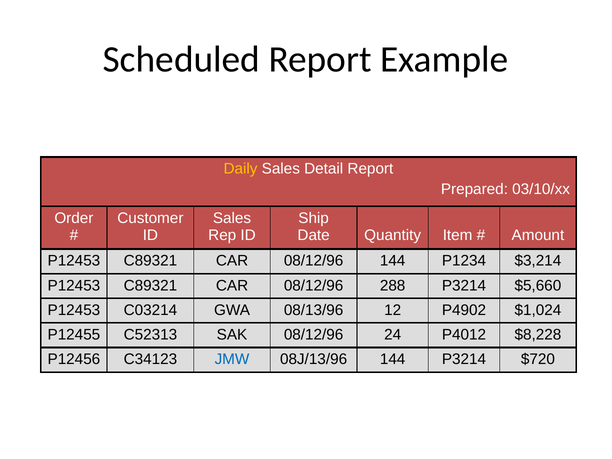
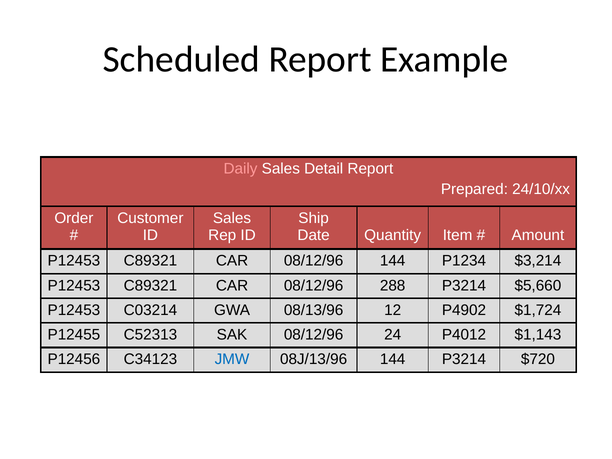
Daily colour: yellow -> pink
03/10/xx: 03/10/xx -> 24/10/xx
$1,024: $1,024 -> $1,724
$8,228: $8,228 -> $1,143
